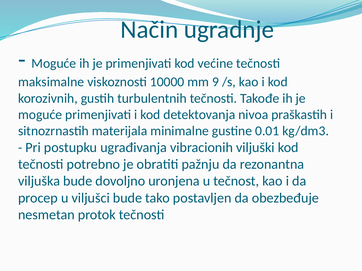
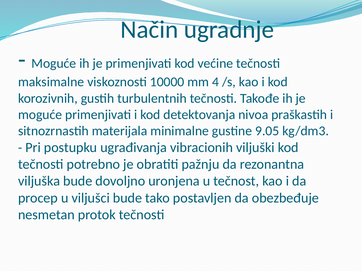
9: 9 -> 4
0.01: 0.01 -> 9.05
